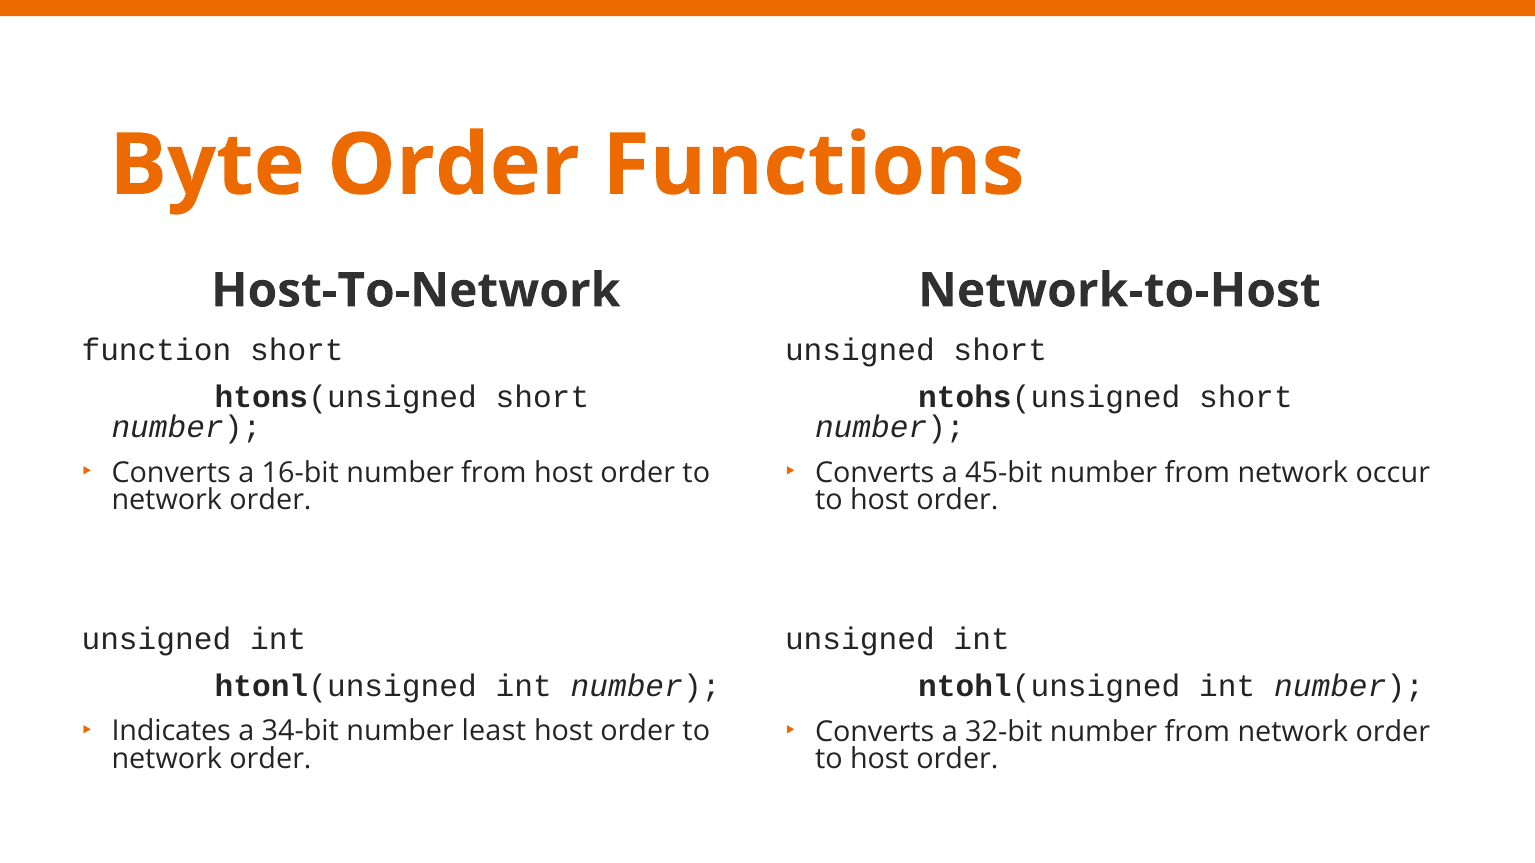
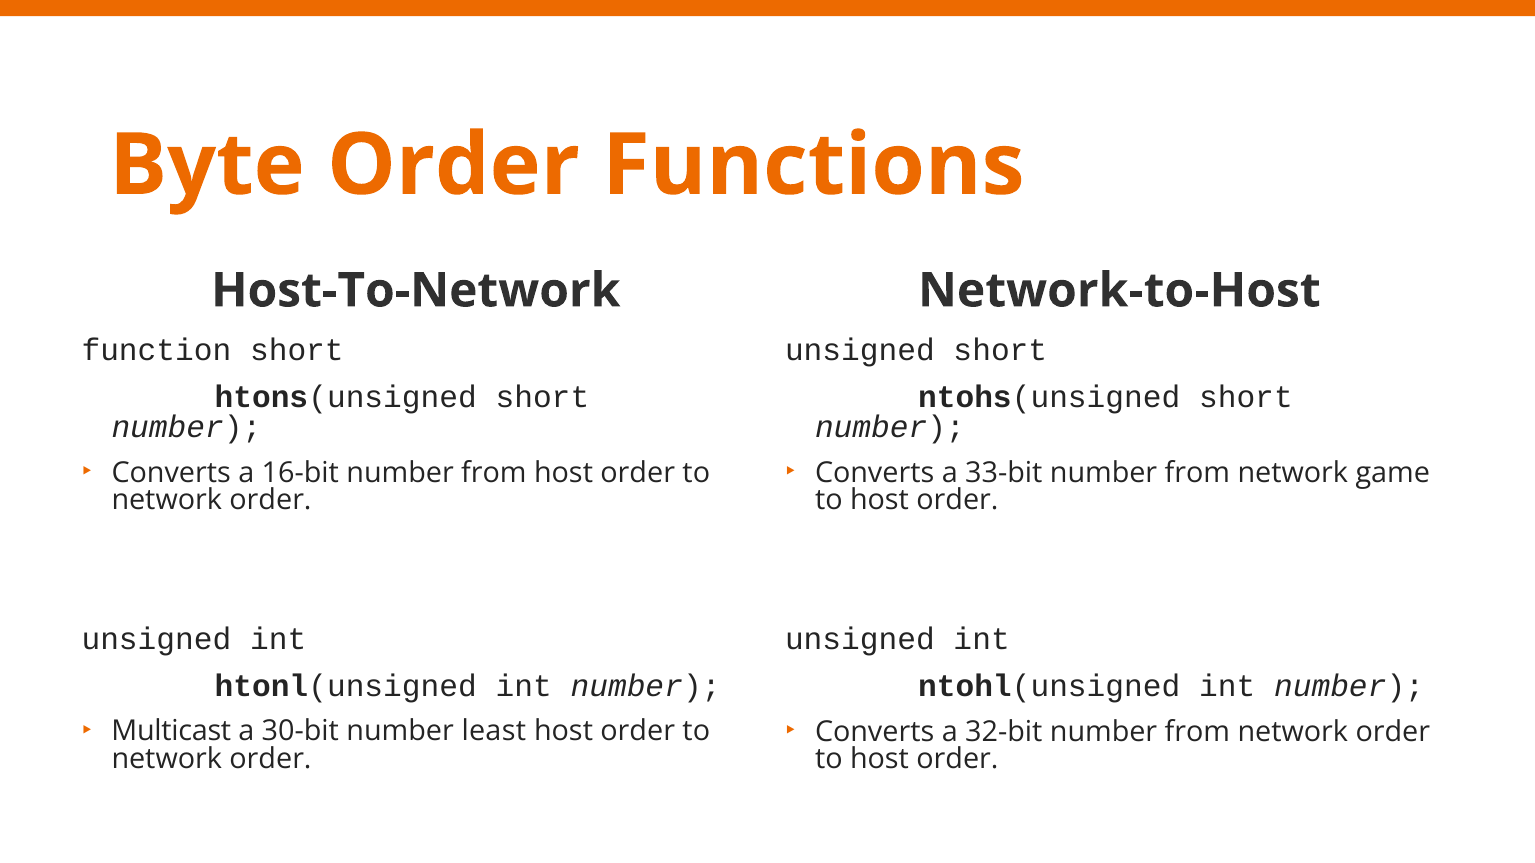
45-bit: 45-bit -> 33-bit
occur: occur -> game
Indicates: Indicates -> Multicast
34-bit: 34-bit -> 30-bit
